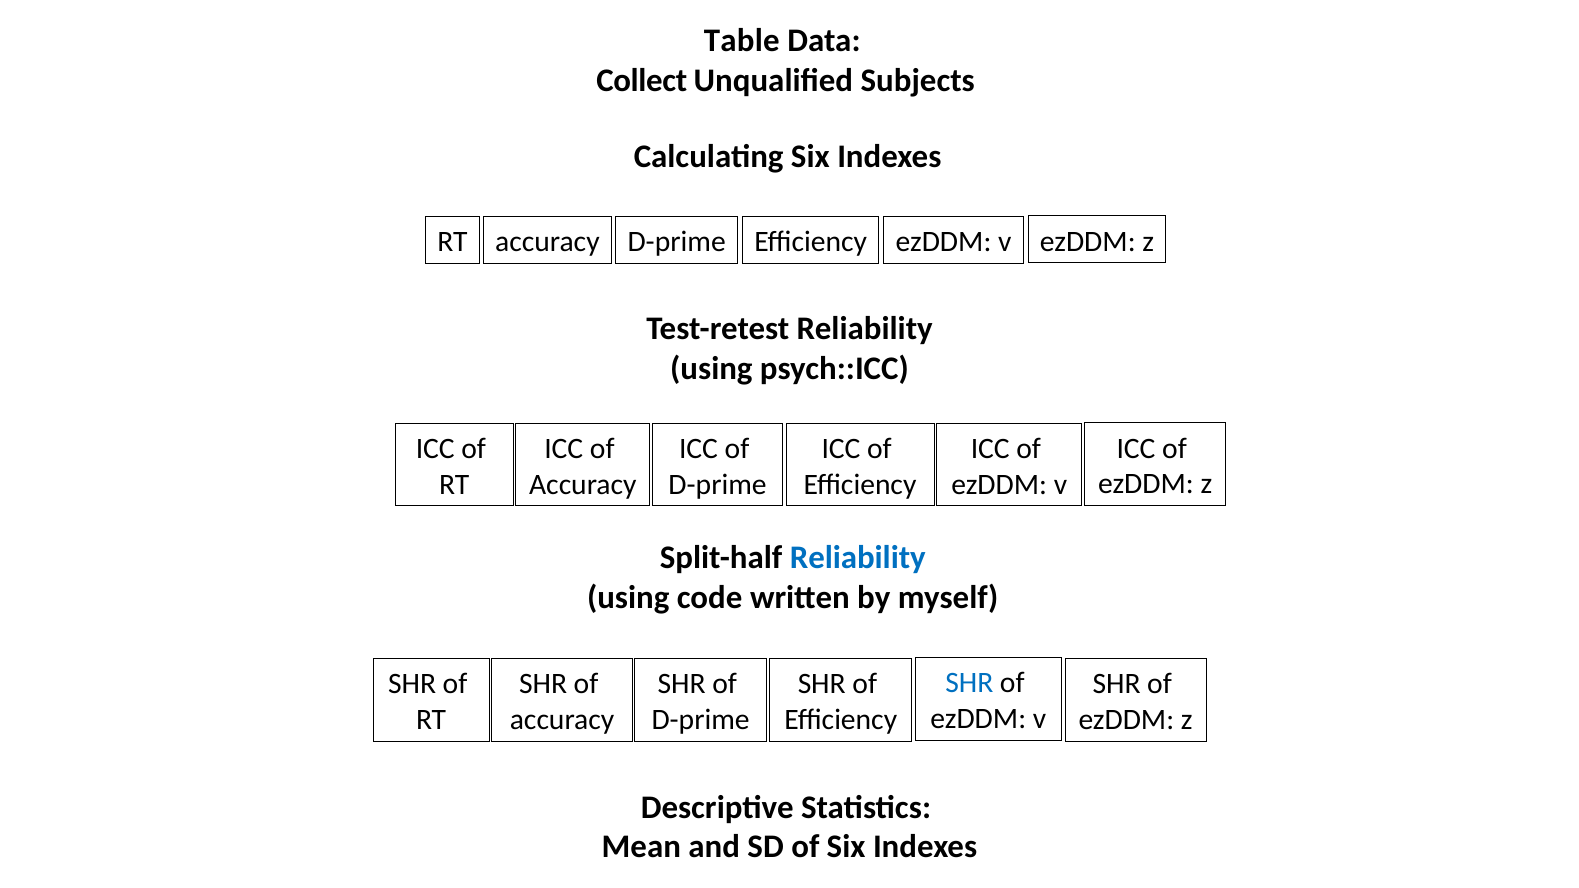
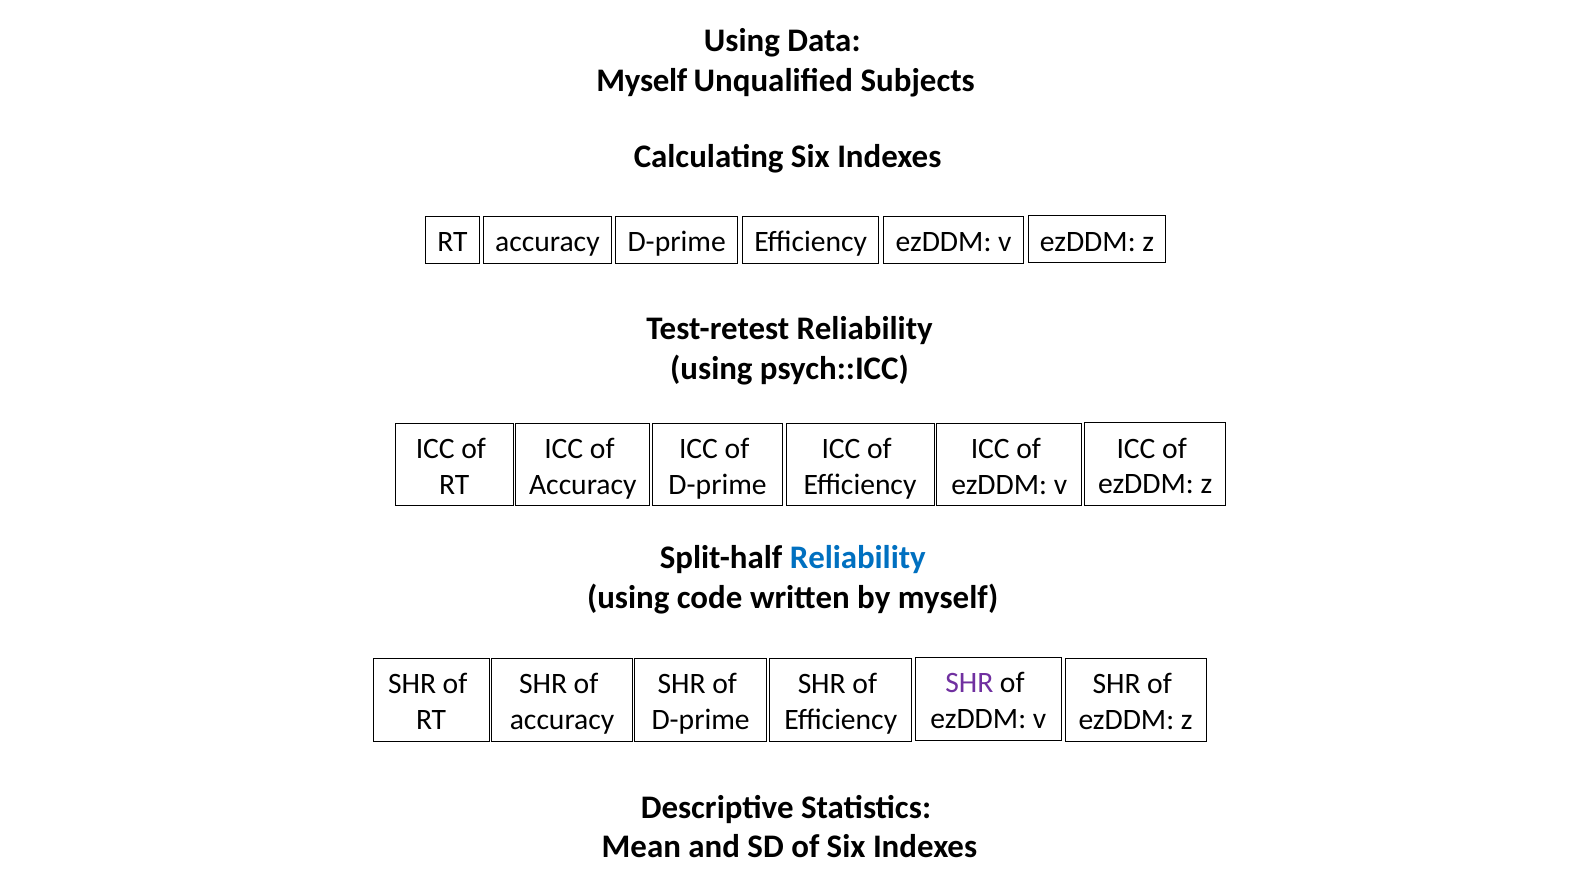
Table at (742, 41): Table -> Using
Collect at (642, 81): Collect -> Myself
SHR at (969, 683) colour: blue -> purple
